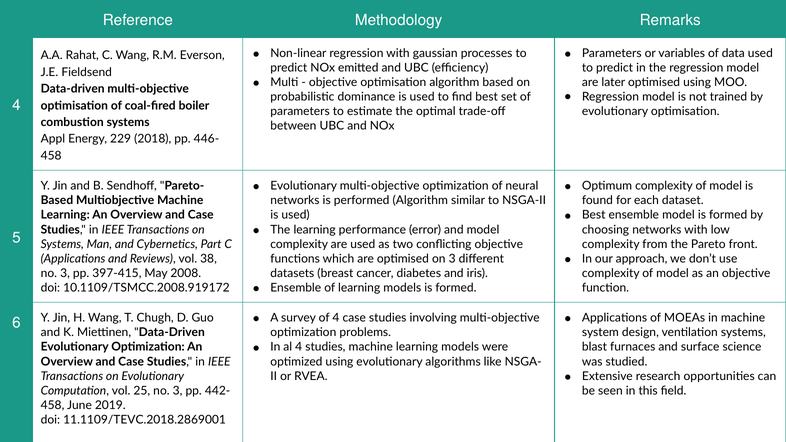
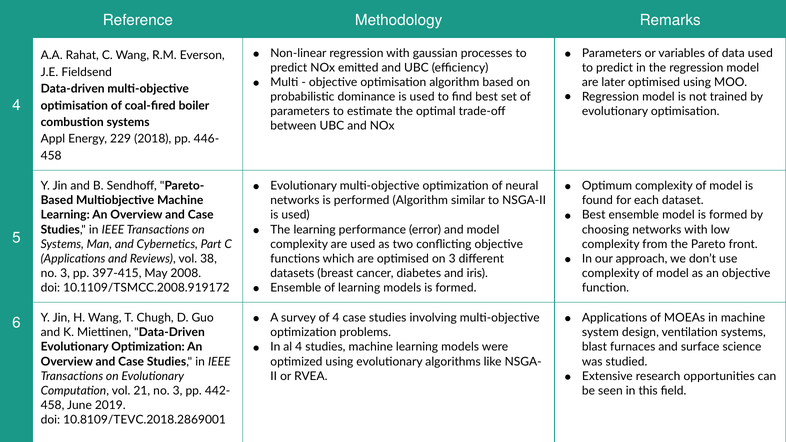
25: 25 -> 21
11.1109/TEVC.2018.2869001: 11.1109/TEVC.2018.2869001 -> 10.8109/TEVC.2018.2869001
